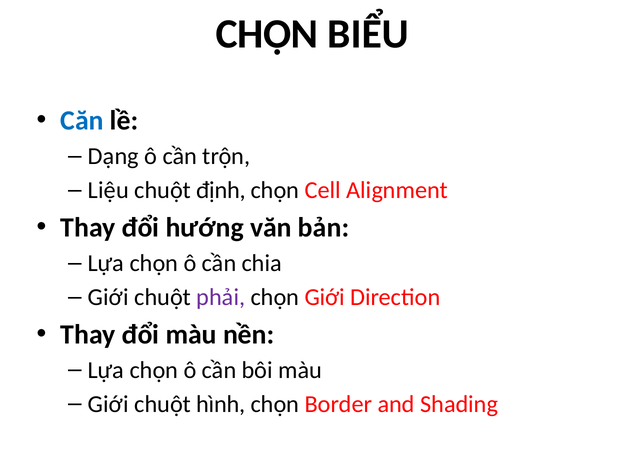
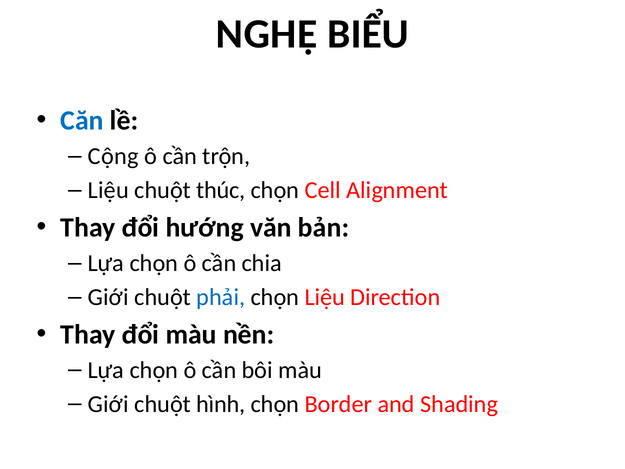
CHỌN at (267, 34): CHỌN -> NGHỆ
Dạng: Dạng -> Cộng
định: định -> thúc
phải colour: purple -> blue
chọn Giới: Giới -> Liệu
